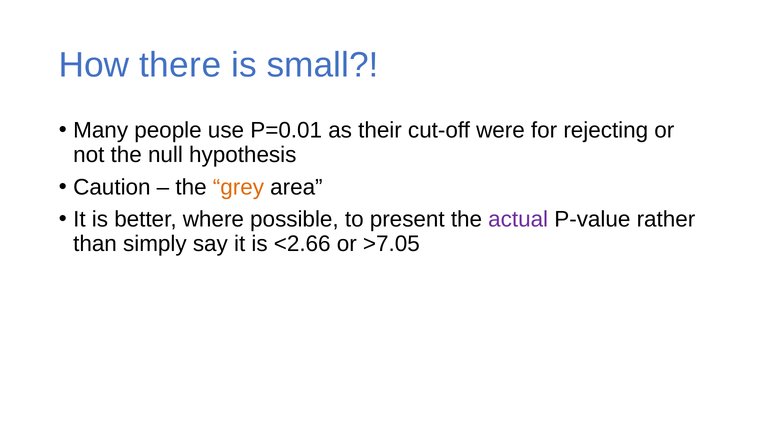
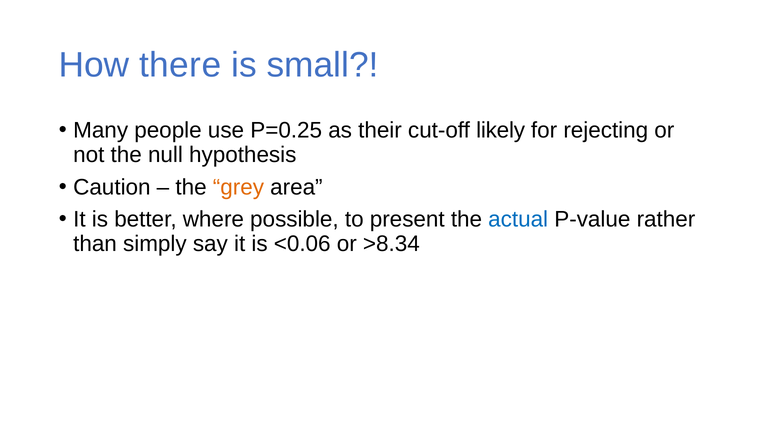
P=0.01: P=0.01 -> P=0.25
were: were -> likely
actual colour: purple -> blue
<2.66: <2.66 -> <0.06
>7.05: >7.05 -> >8.34
